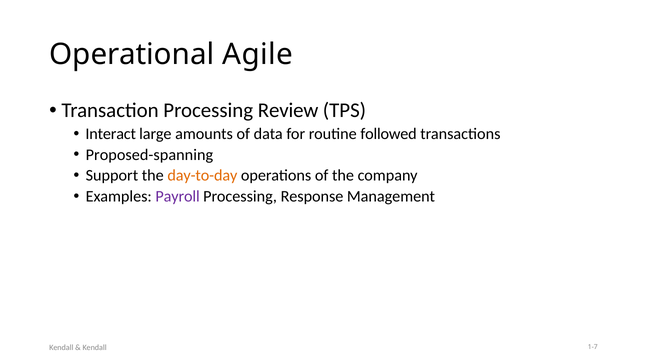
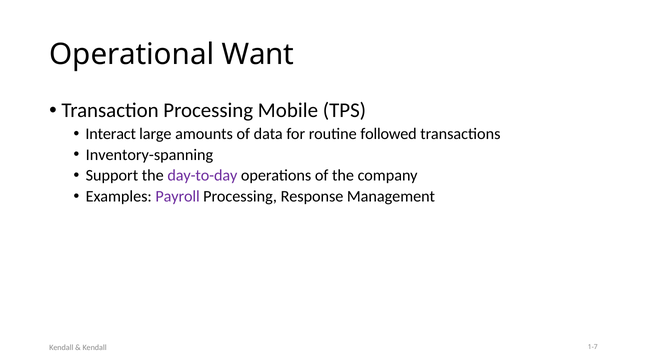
Agile: Agile -> Want
Review: Review -> Mobile
Proposed-spanning: Proposed-spanning -> Inventory-spanning
day-to-day colour: orange -> purple
